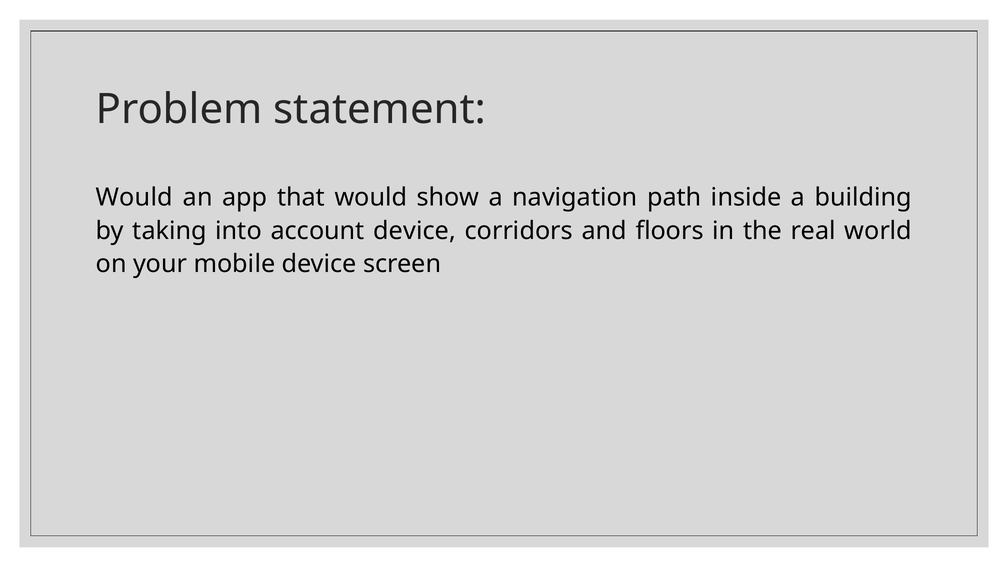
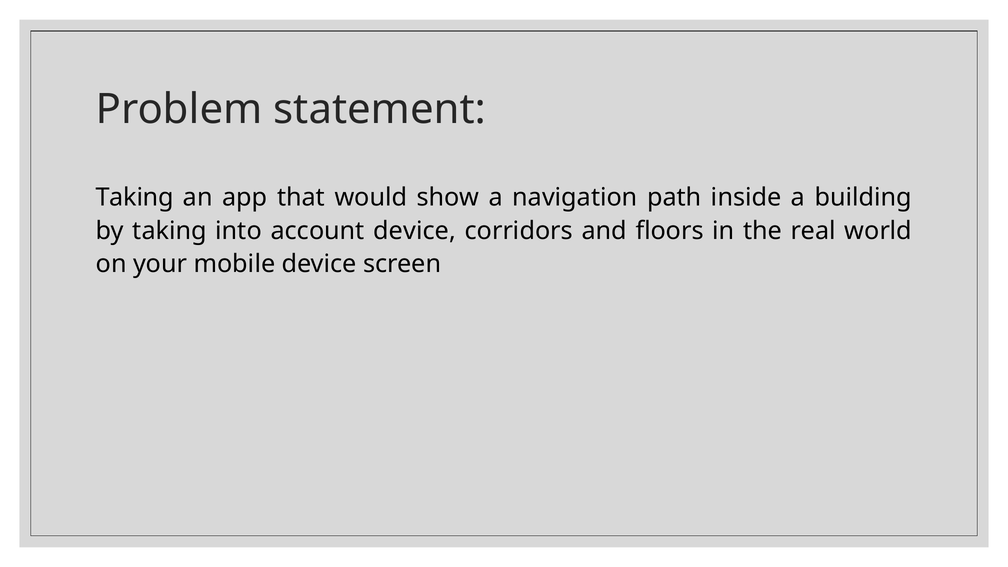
Would at (134, 198): Would -> Taking
